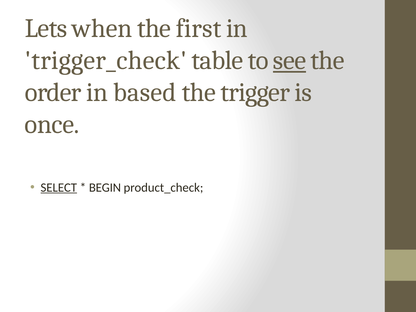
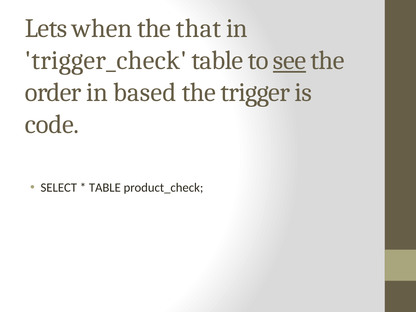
first: first -> that
once: once -> code
SELECT underline: present -> none
BEGIN at (105, 188): BEGIN -> TABLE
